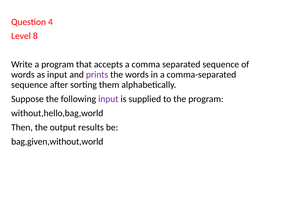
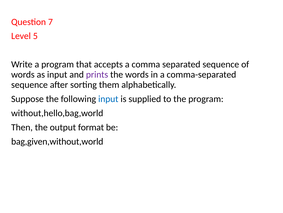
4: 4 -> 7
8: 8 -> 5
input at (108, 99) colour: purple -> blue
results: results -> format
